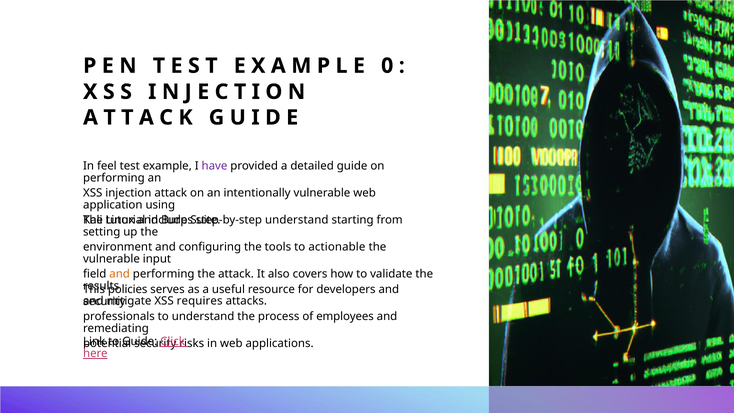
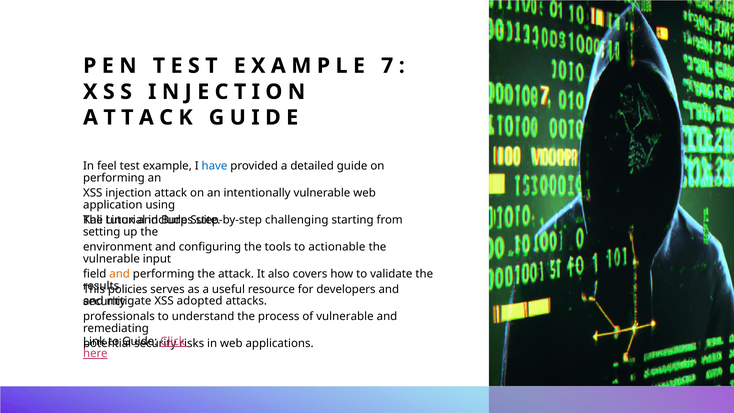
0: 0 -> 7
have colour: purple -> blue
understand at (297, 220): understand -> challenging
requires: requires -> adopted
of employees: employees -> vulnerable
